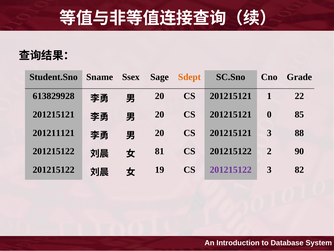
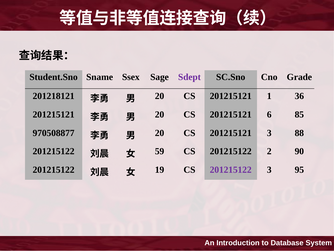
Sdept colour: orange -> purple
613829928: 613829928 -> 201218121
22: 22 -> 36
0: 0 -> 6
201211121: 201211121 -> 970508877
81: 81 -> 59
82: 82 -> 95
